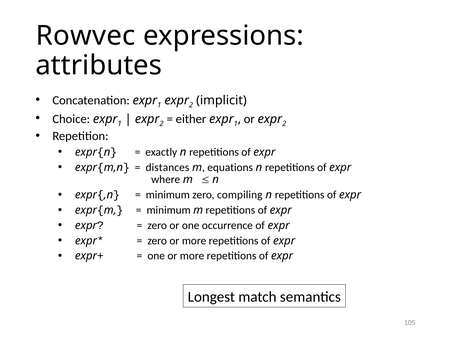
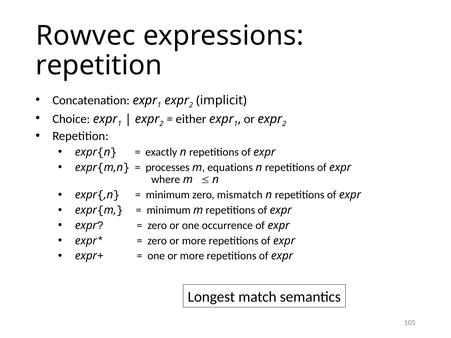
attributes at (99, 65): attributes -> repetition
distances: distances -> processes
compiling: compiling -> mismatch
